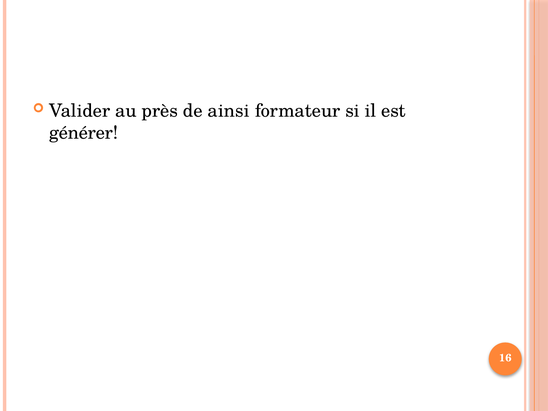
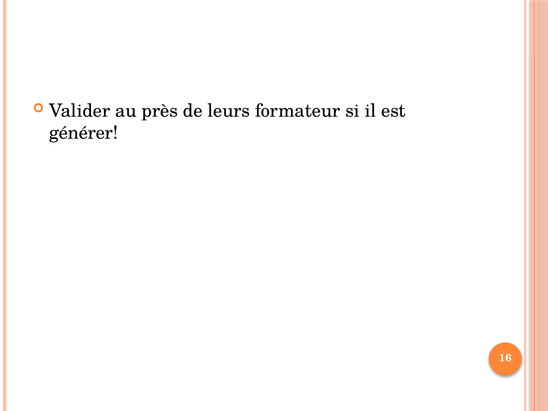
ainsi: ainsi -> leurs
